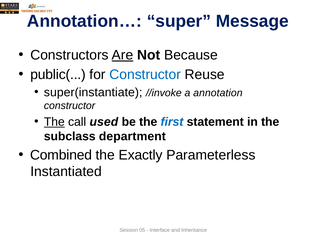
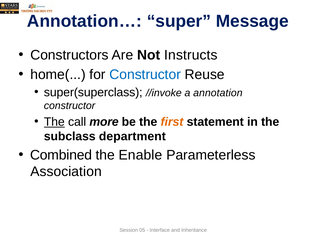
Are underline: present -> none
Because: Because -> Instructs
public(: public( -> home(
super(instantiate: super(instantiate -> super(superclass
used: used -> more
first colour: blue -> orange
Exactly: Exactly -> Enable
Instantiated: Instantiated -> Association
